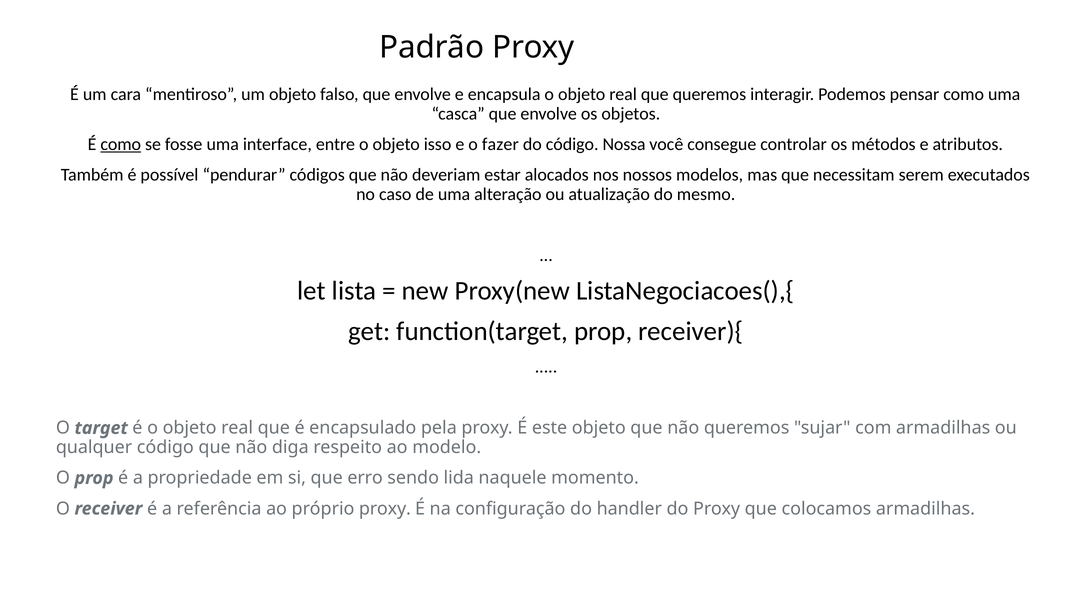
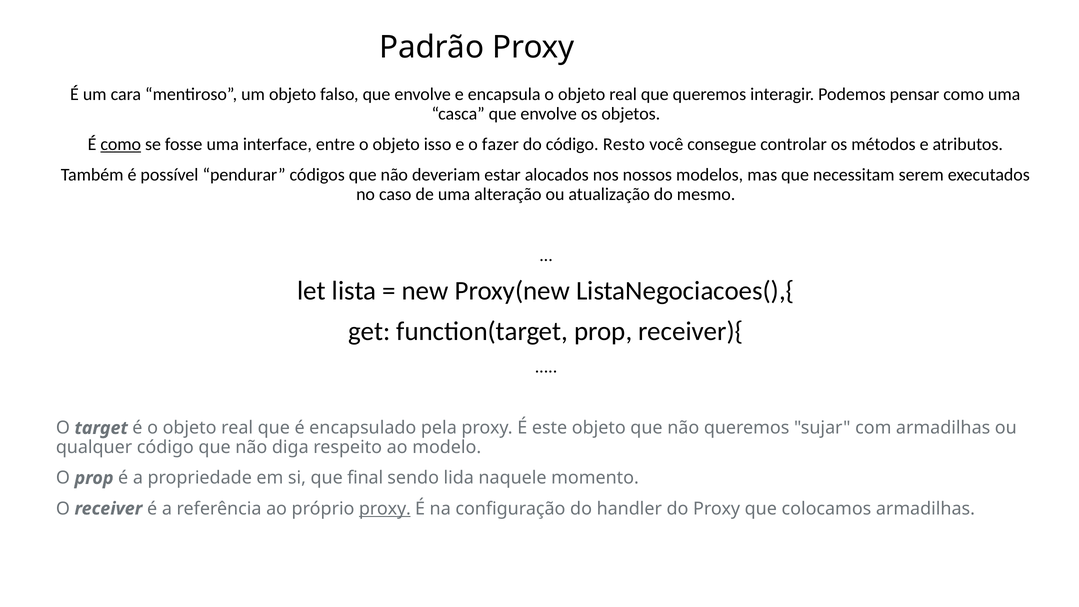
Nossa: Nossa -> Resto
erro: erro -> final
proxy at (385, 509) underline: none -> present
